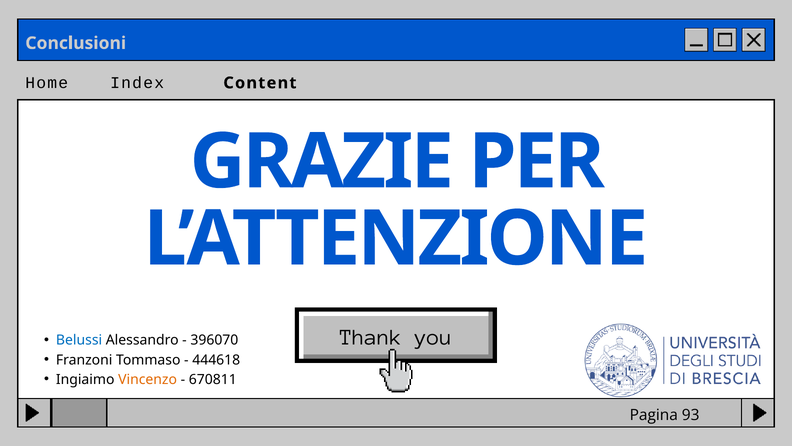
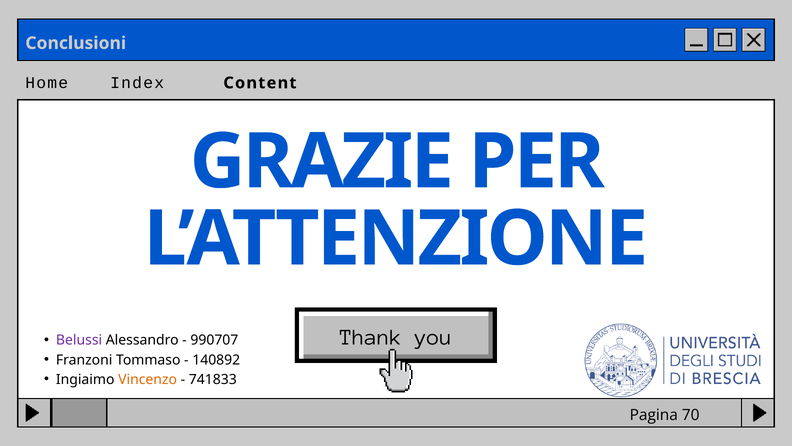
Belussi colour: blue -> purple
396070: 396070 -> 990707
444618: 444618 -> 140892
670811: 670811 -> 741833
93: 93 -> 70
